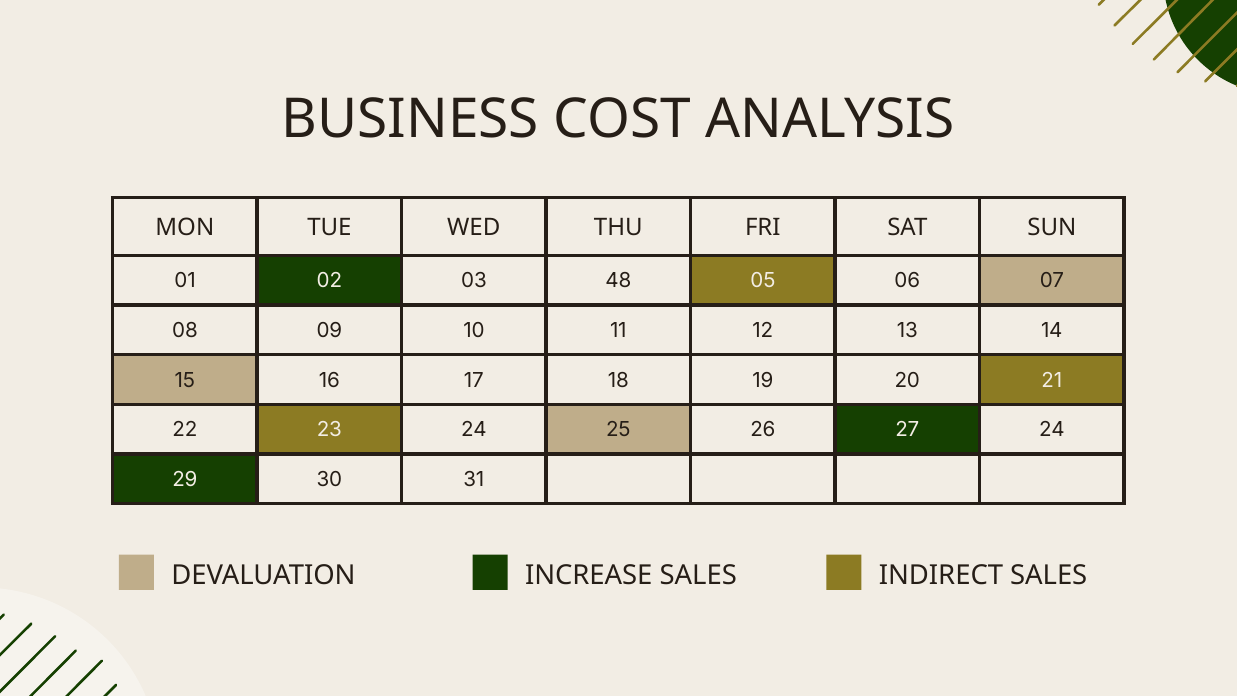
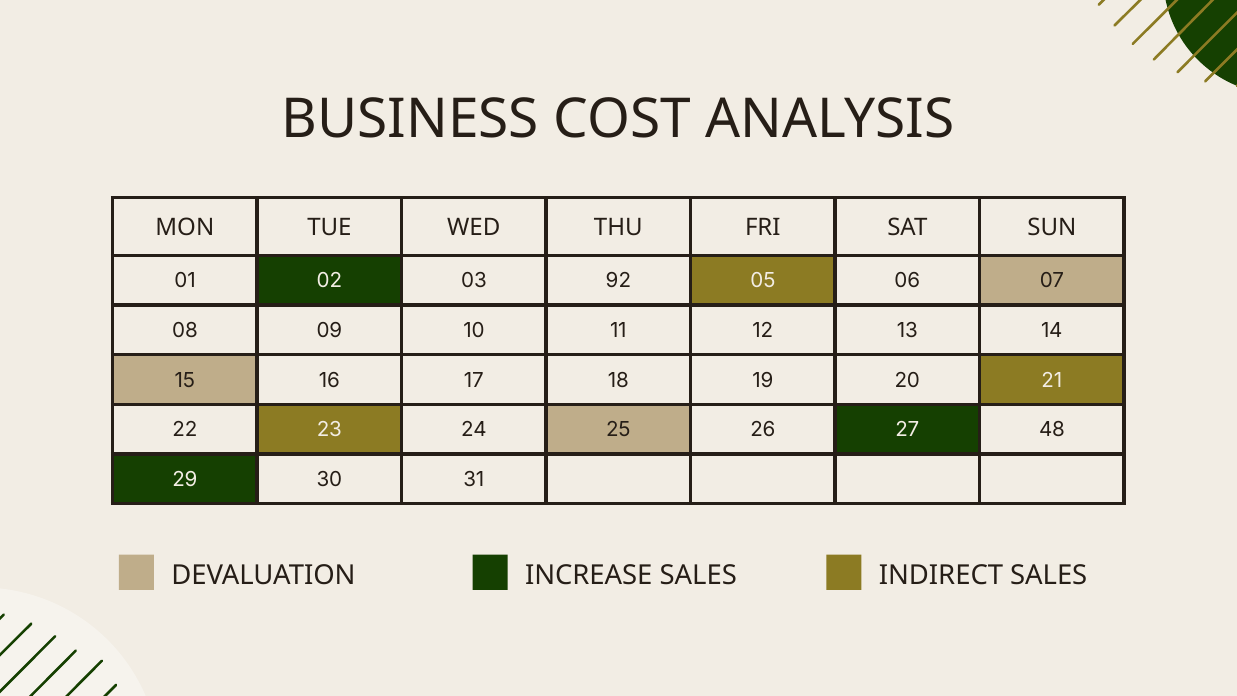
48: 48 -> 92
27 24: 24 -> 48
